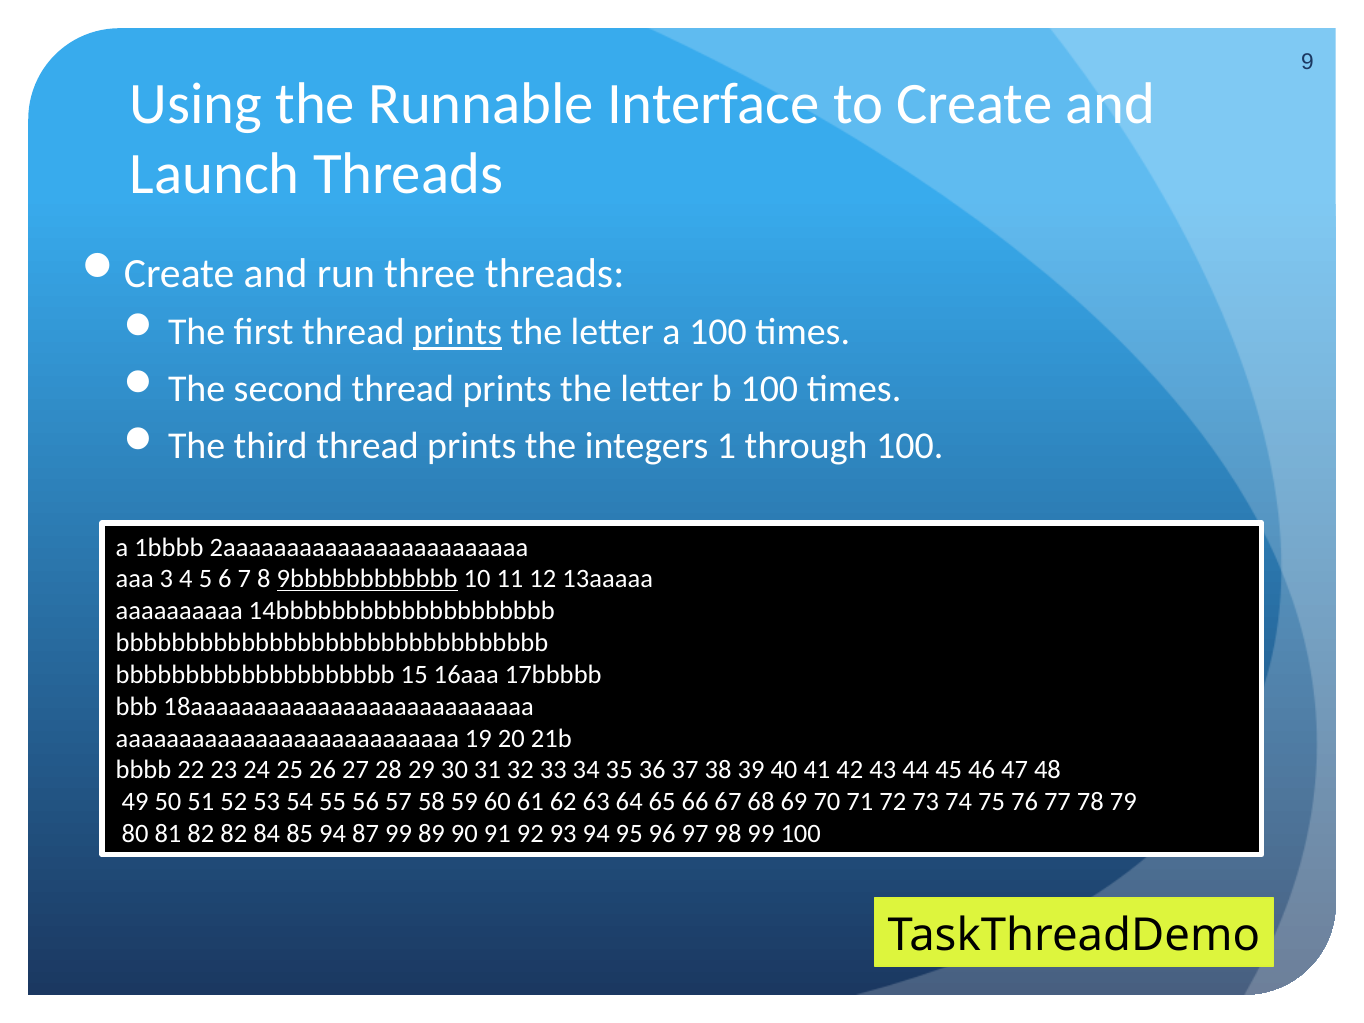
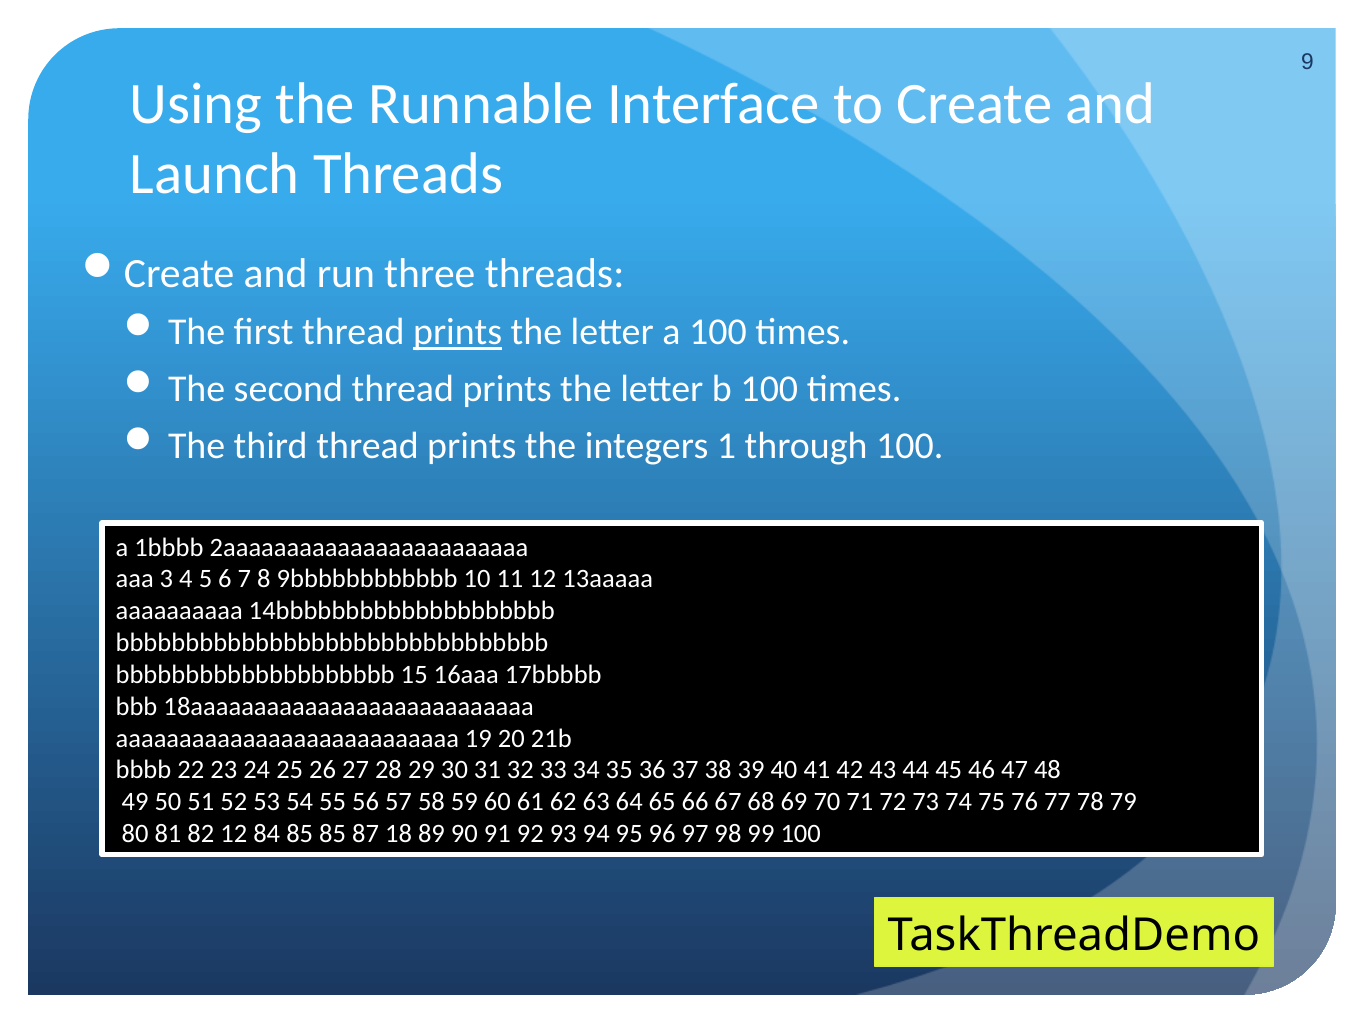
9bbbbbbbbbbbb underline: present -> none
82 82: 82 -> 12
85 94: 94 -> 85
87 99: 99 -> 18
